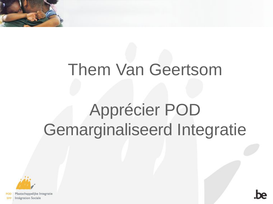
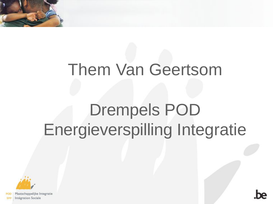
Apprécier: Apprécier -> Drempels
Gemarginaliseerd: Gemarginaliseerd -> Energieverspilling
